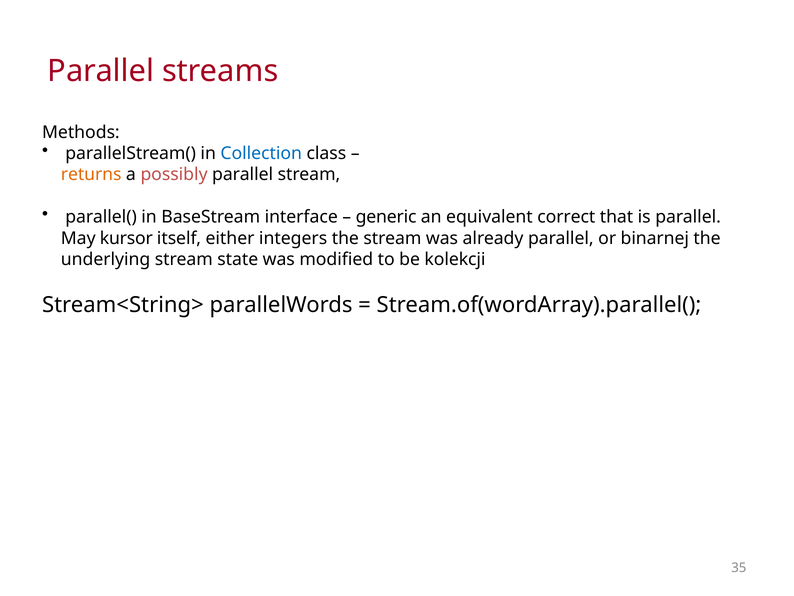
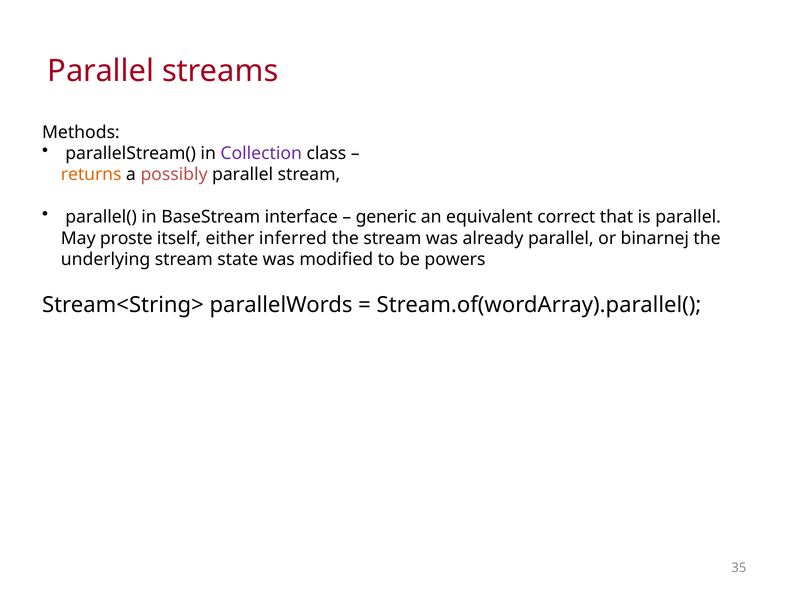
Collection colour: blue -> purple
kursor: kursor -> proste
integers: integers -> inferred
kolekcji: kolekcji -> powers
